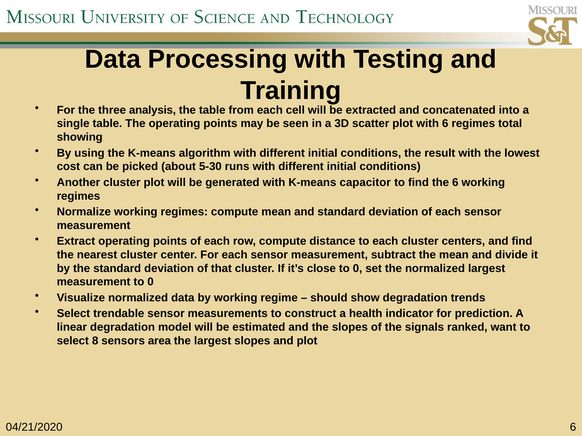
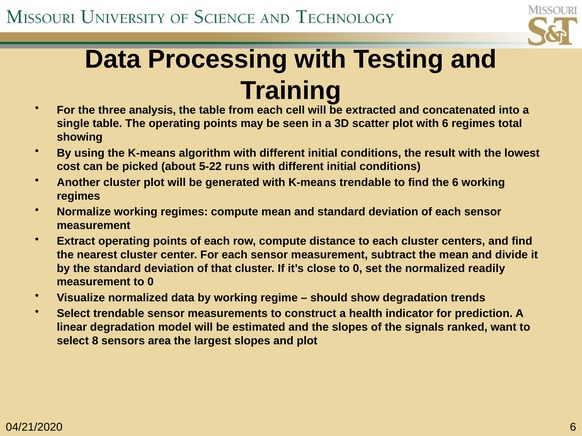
5-30: 5-30 -> 5-22
K-means capacitor: capacitor -> trendable
normalized largest: largest -> readily
